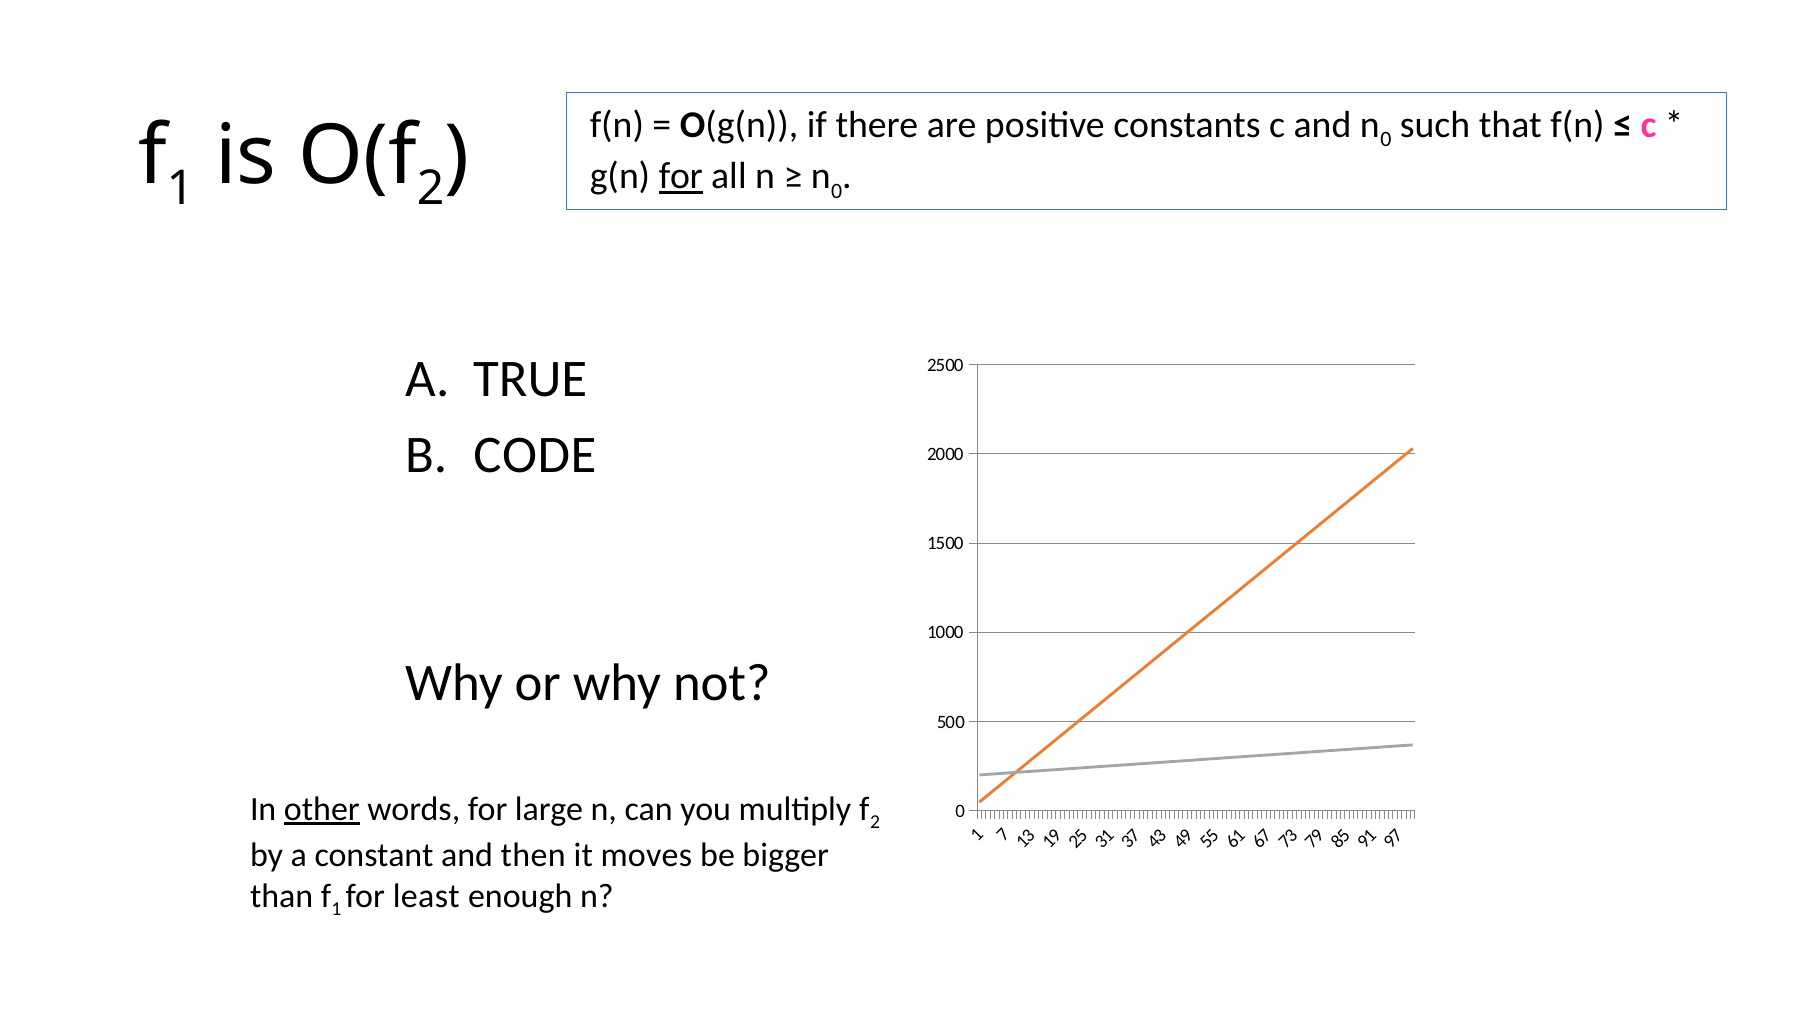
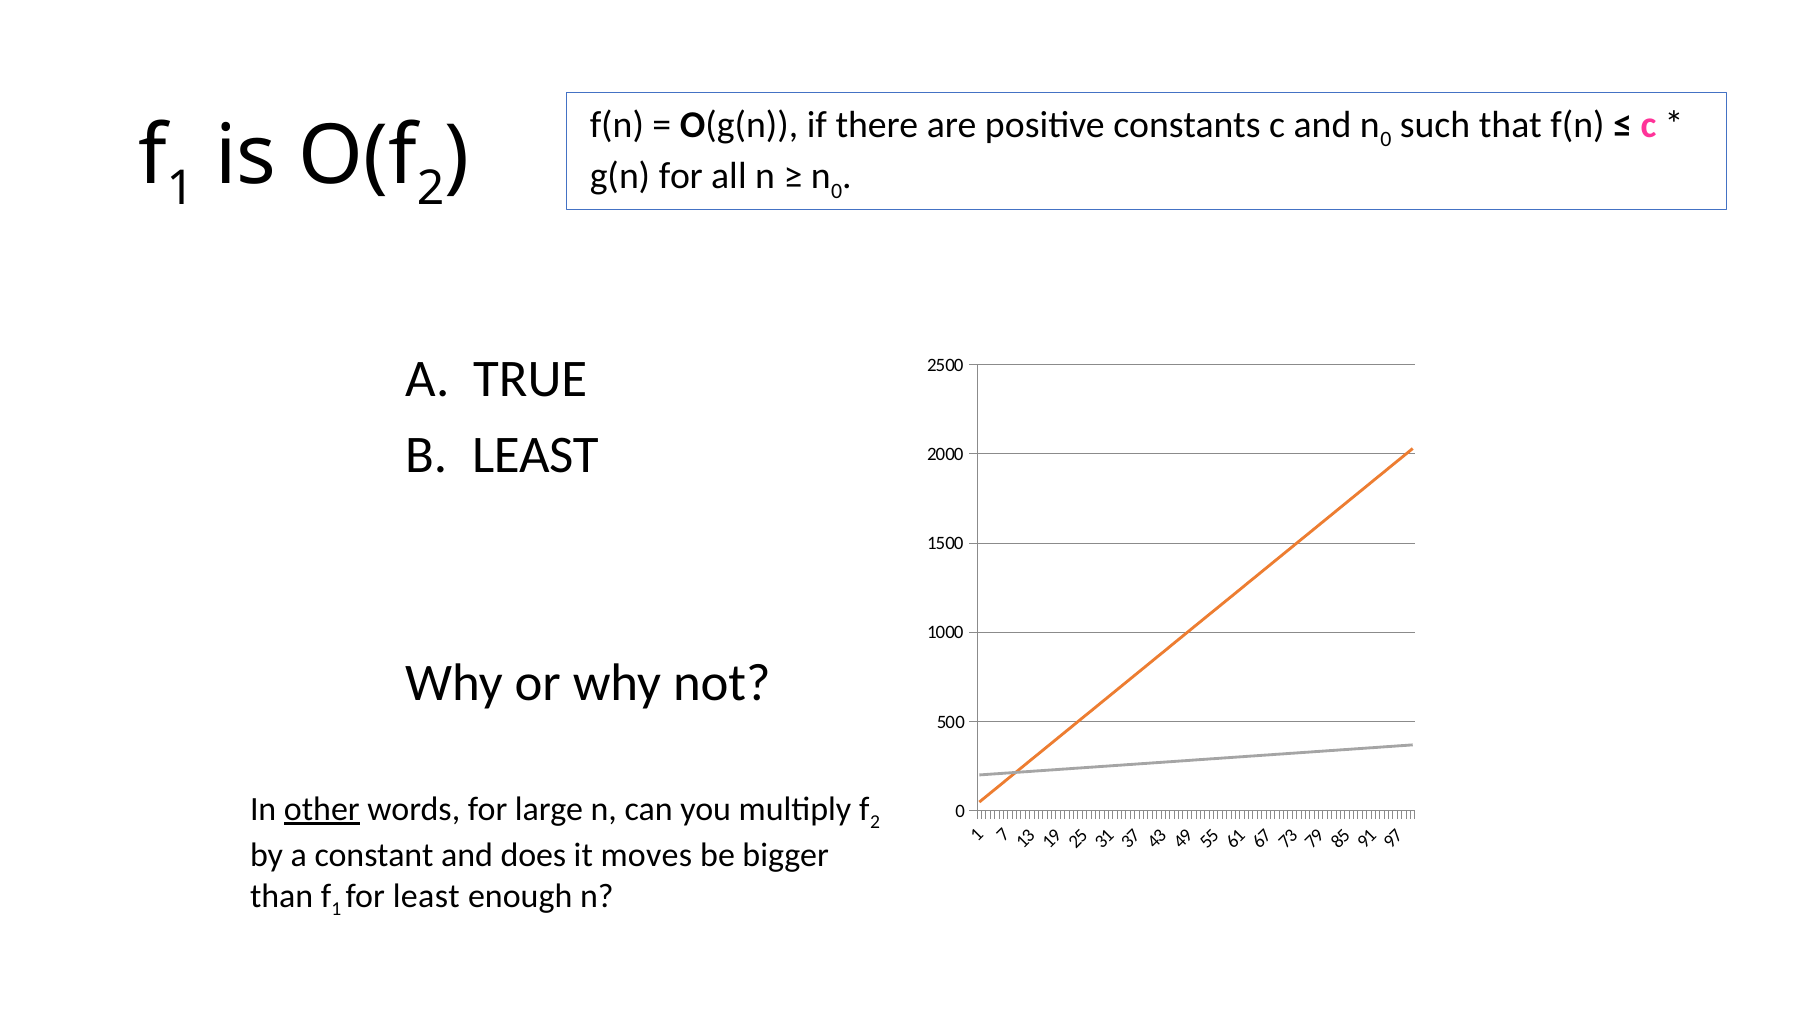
for at (681, 176) underline: present -> none
CODE at (535, 455): CODE -> LEAST
then: then -> does
